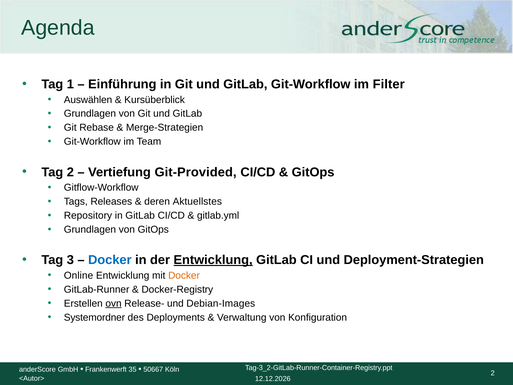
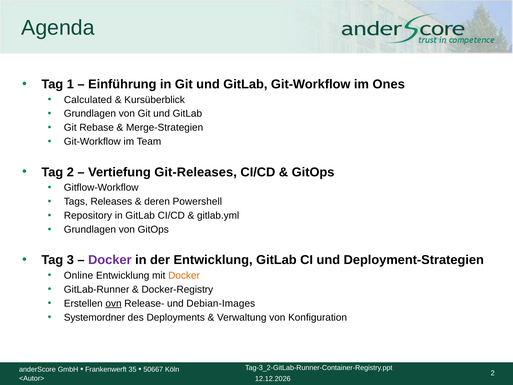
Filter: Filter -> Ones
Auswählen: Auswählen -> Calculated
Git-Provided: Git-Provided -> Git-Releases
Aktuellstes: Aktuellstes -> Powershell
Docker at (110, 260) colour: blue -> purple
Entwicklung at (213, 260) underline: present -> none
